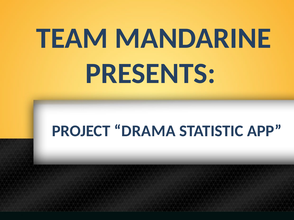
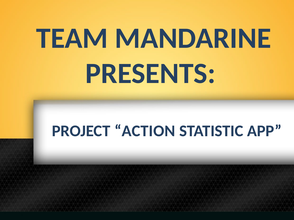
DRAMA: DRAMA -> ACTION
